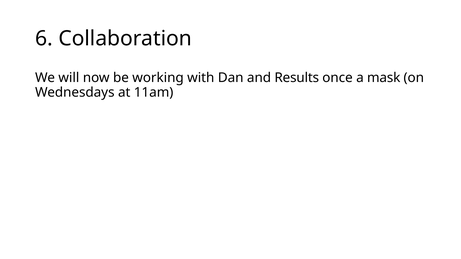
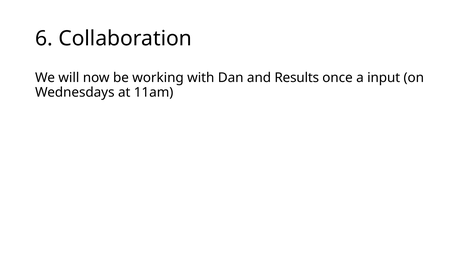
mask: mask -> input
